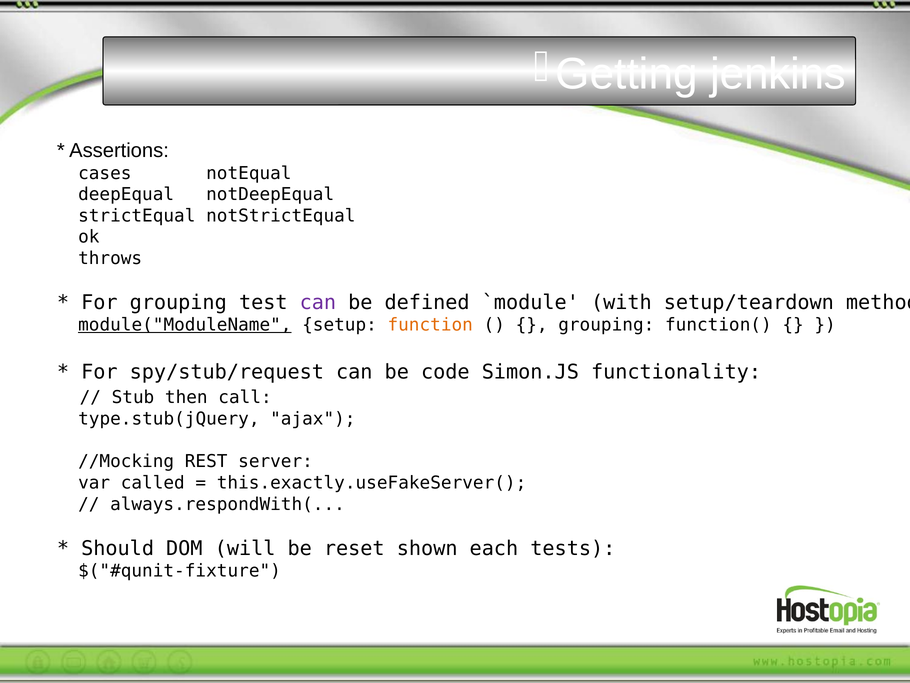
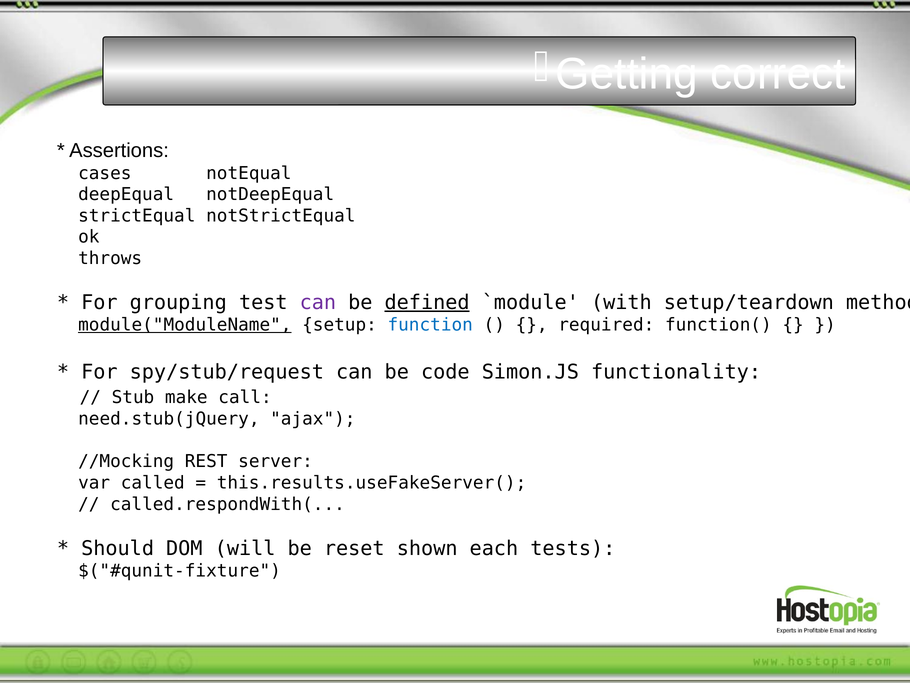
jenkins: jenkins -> correct
defined underline: none -> present
function colour: orange -> blue
grouping at (606, 325): grouping -> required
then: then -> make
type.stub(jQuery: type.stub(jQuery -> need.stub(jQuery
this.exactly.useFakeServer(: this.exactly.useFakeServer( -> this.results.useFakeServer(
always.respondWith(: always.respondWith( -> called.respondWith(
